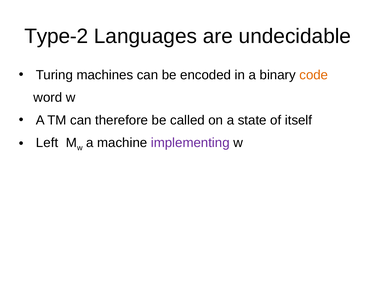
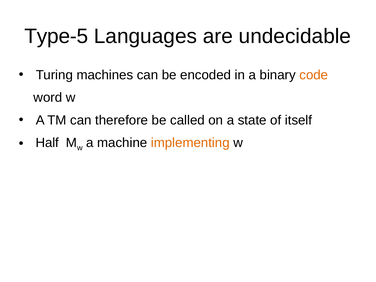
Type-2: Type-2 -> Type-5
Left: Left -> Half
implementing colour: purple -> orange
